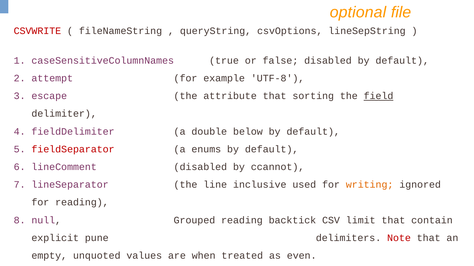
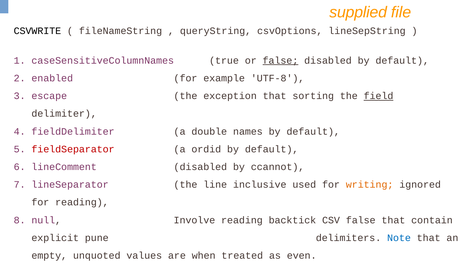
optional: optional -> supplied
CSVWRITE colour: red -> black
false at (280, 61) underline: none -> present
attempt at (52, 78): attempt -> enabled
attribute: attribute -> exception
below: below -> names
enums: enums -> ordid
Grouped: Grouped -> Involve
CSV limit: limit -> false
Note colour: red -> blue
